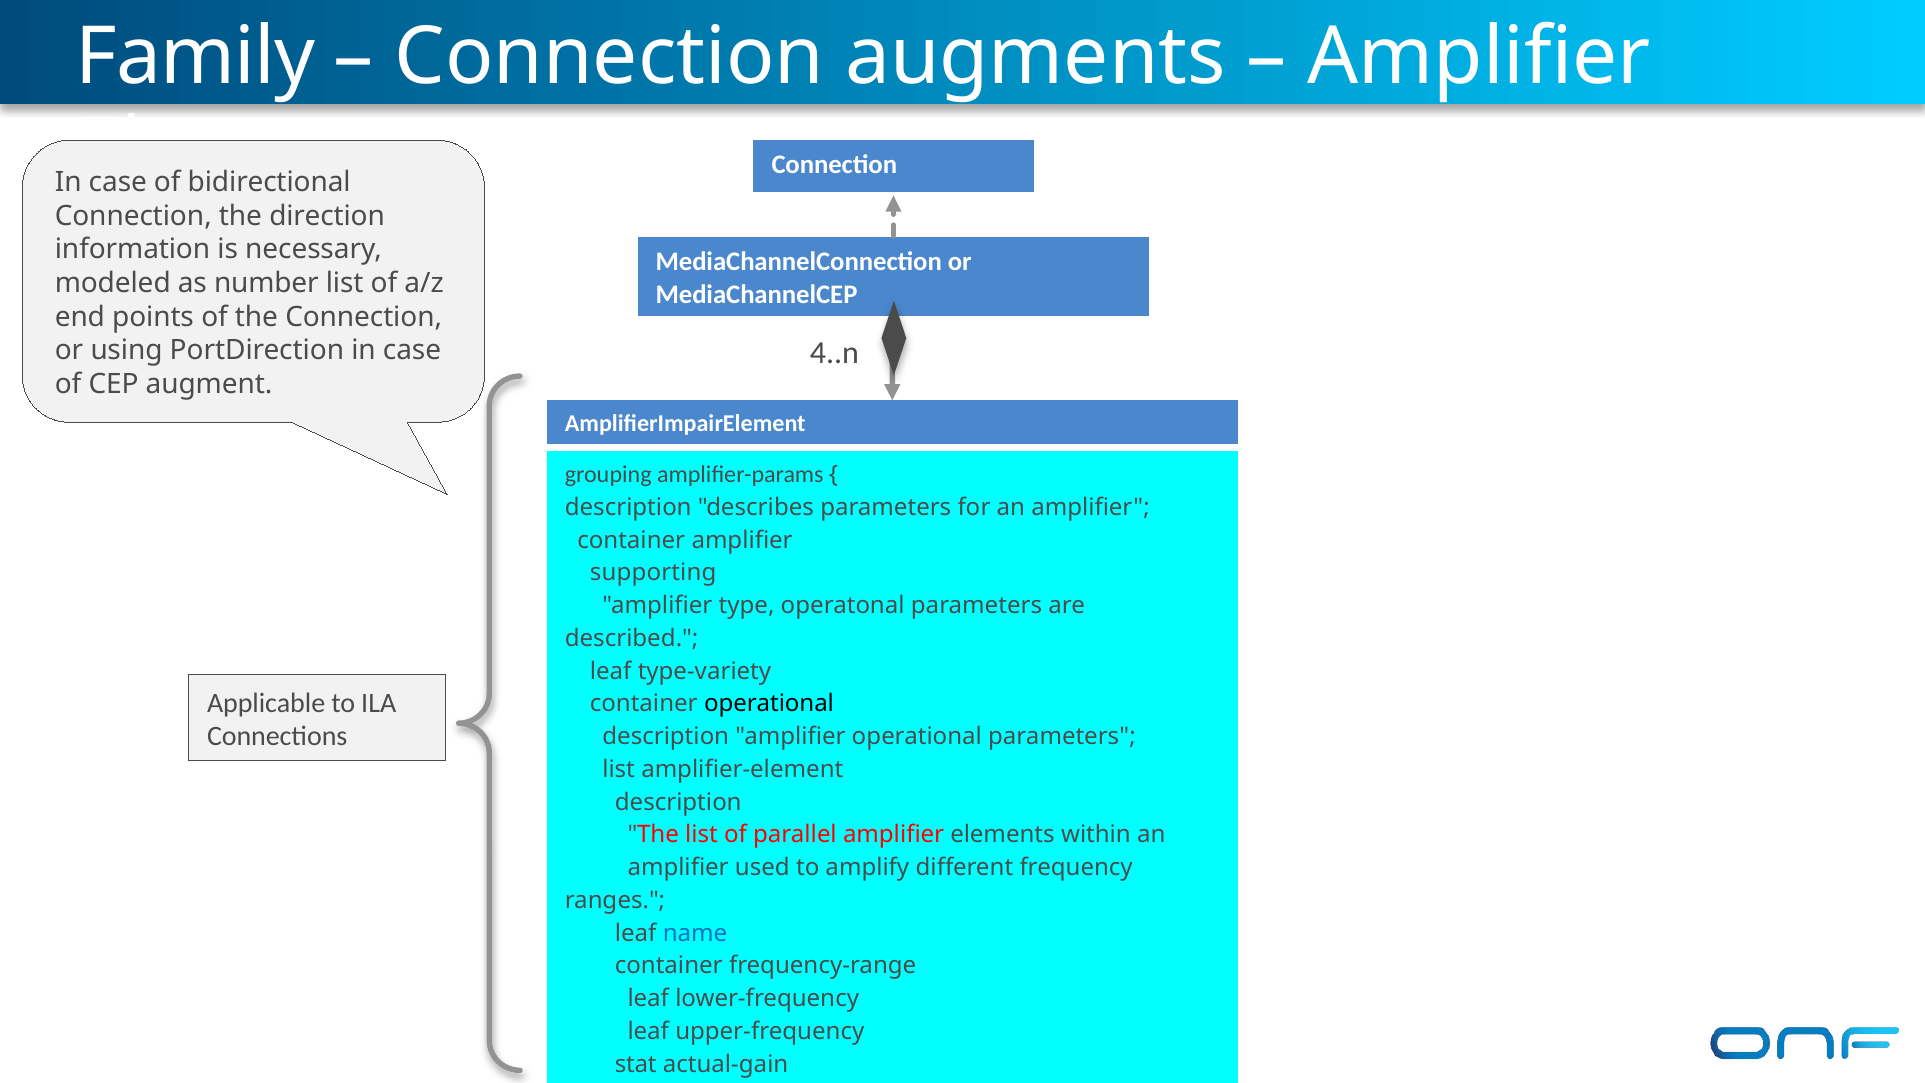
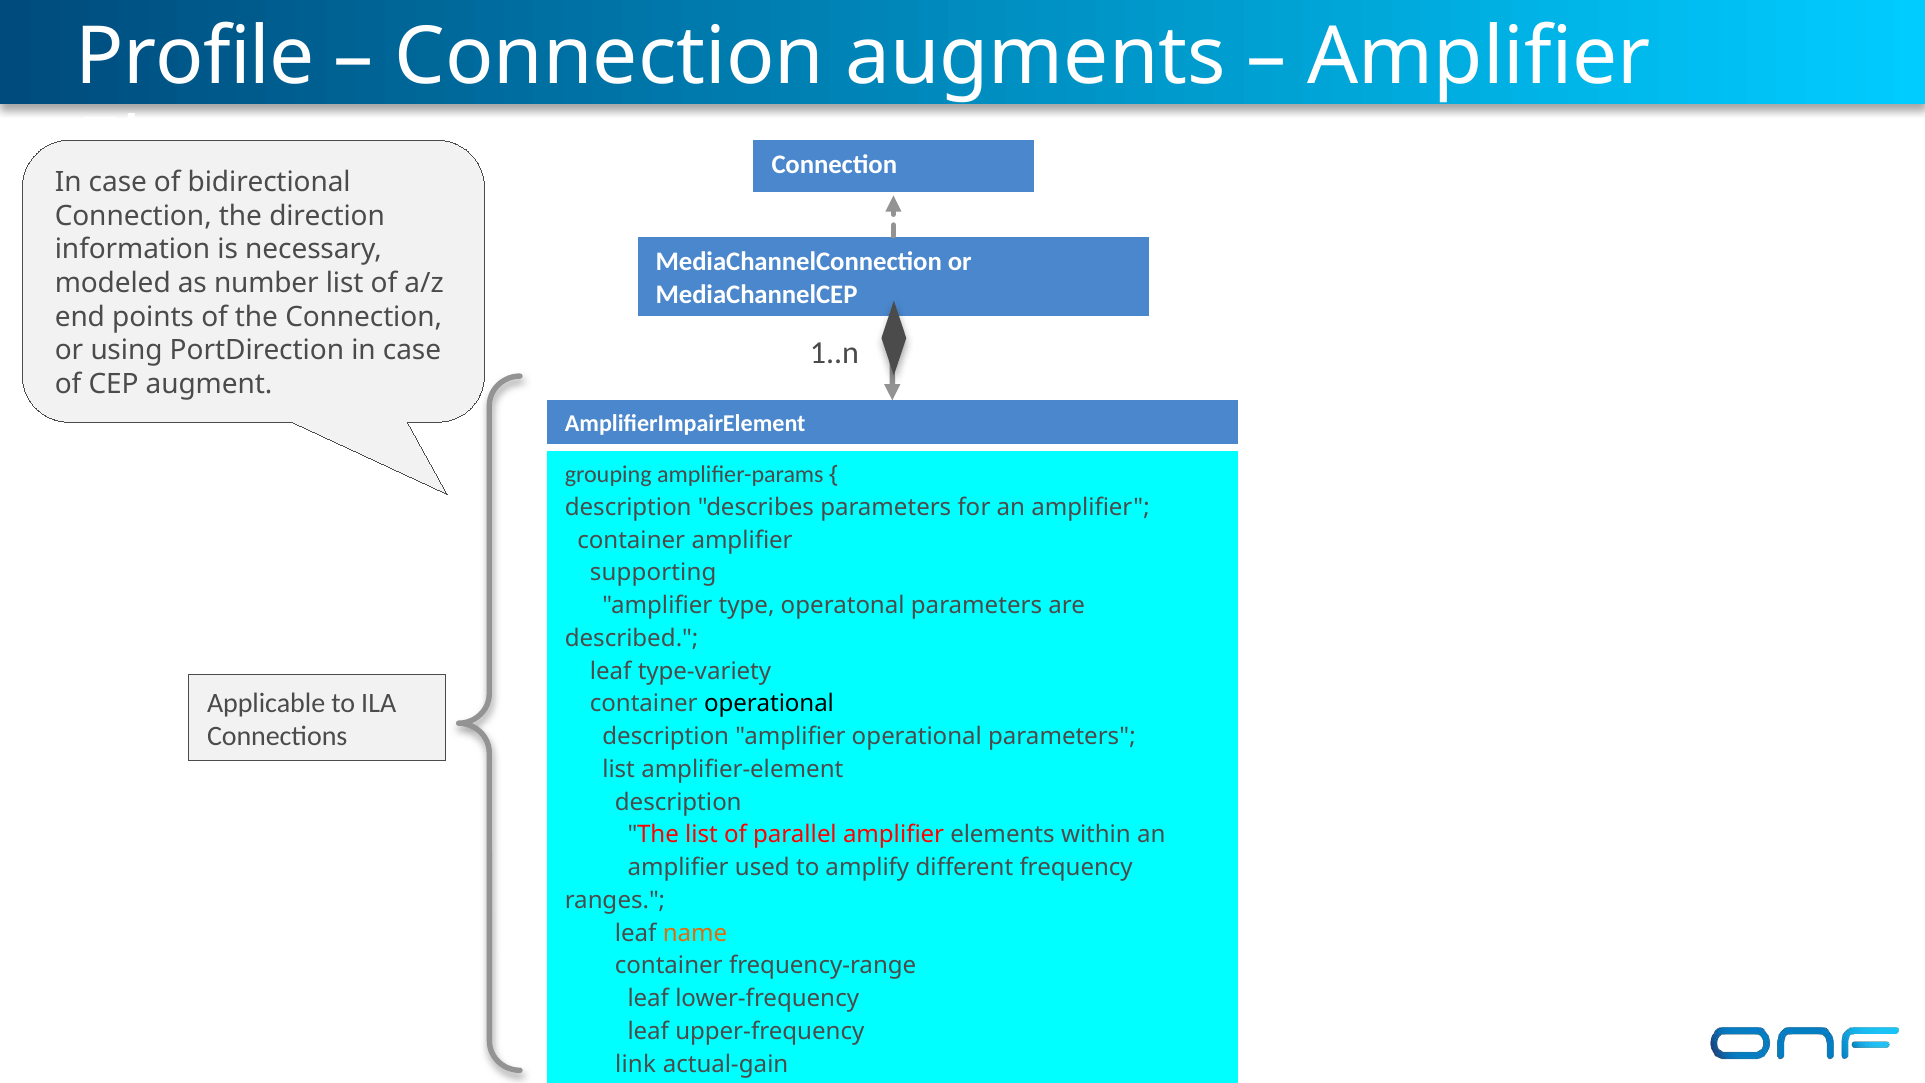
Family: Family -> Profile
4..n: 4..n -> 1..n
name colour: blue -> orange
stat: stat -> link
